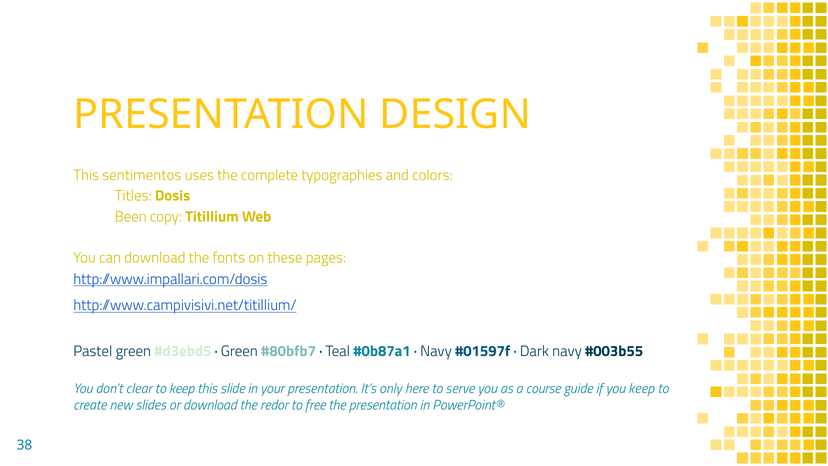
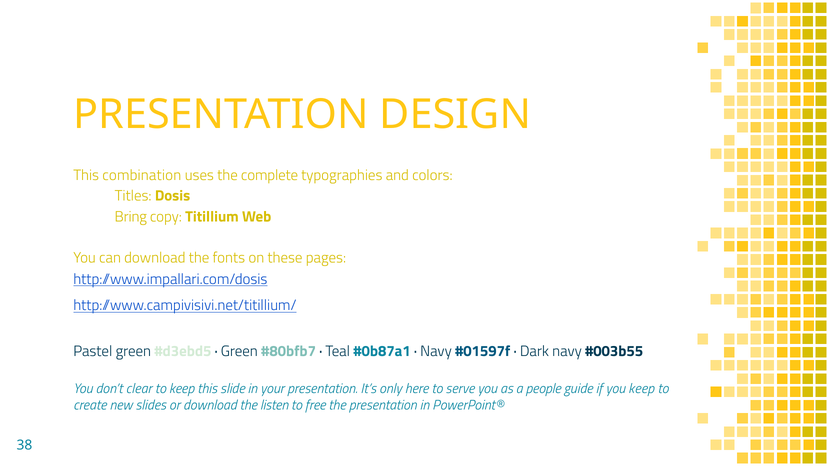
sentimentos: sentimentos -> combination
Been: Been -> Bring
course: course -> people
redor: redor -> listen
